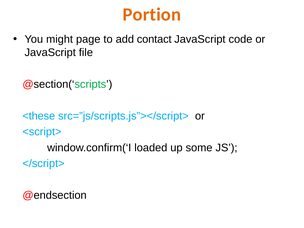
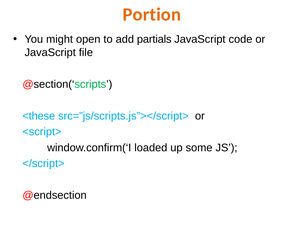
page: page -> open
contact: contact -> partials
